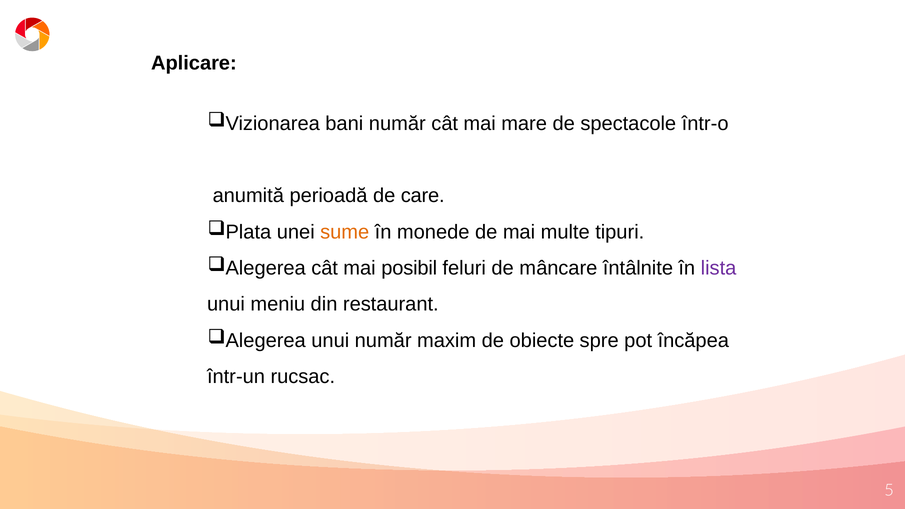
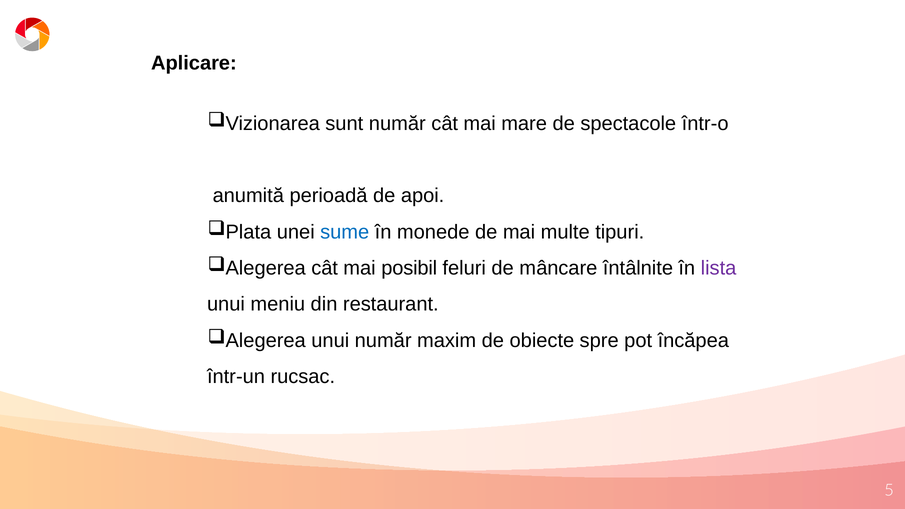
bani: bani -> sunt
care: care -> apoi
sume colour: orange -> blue
